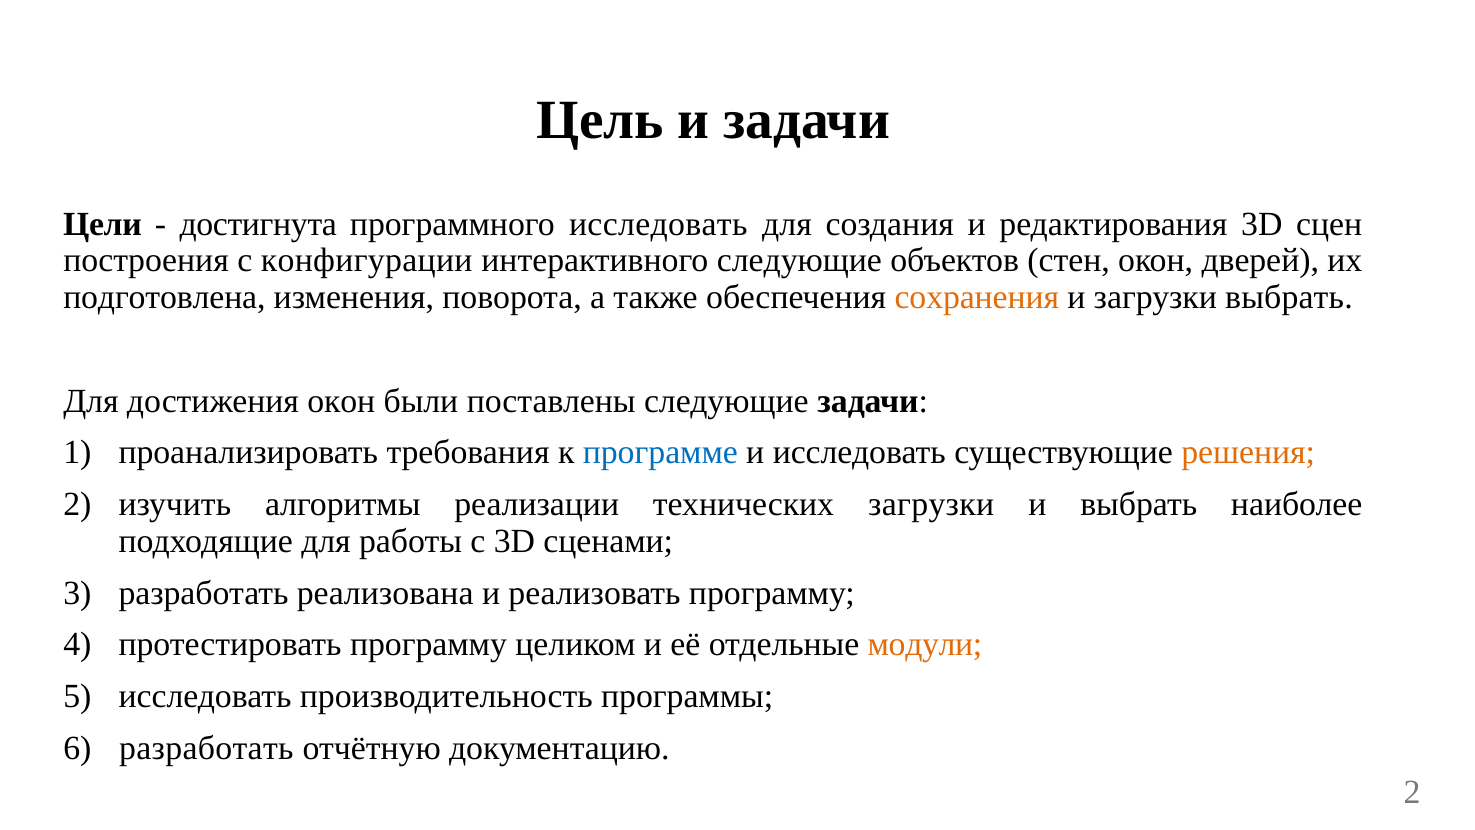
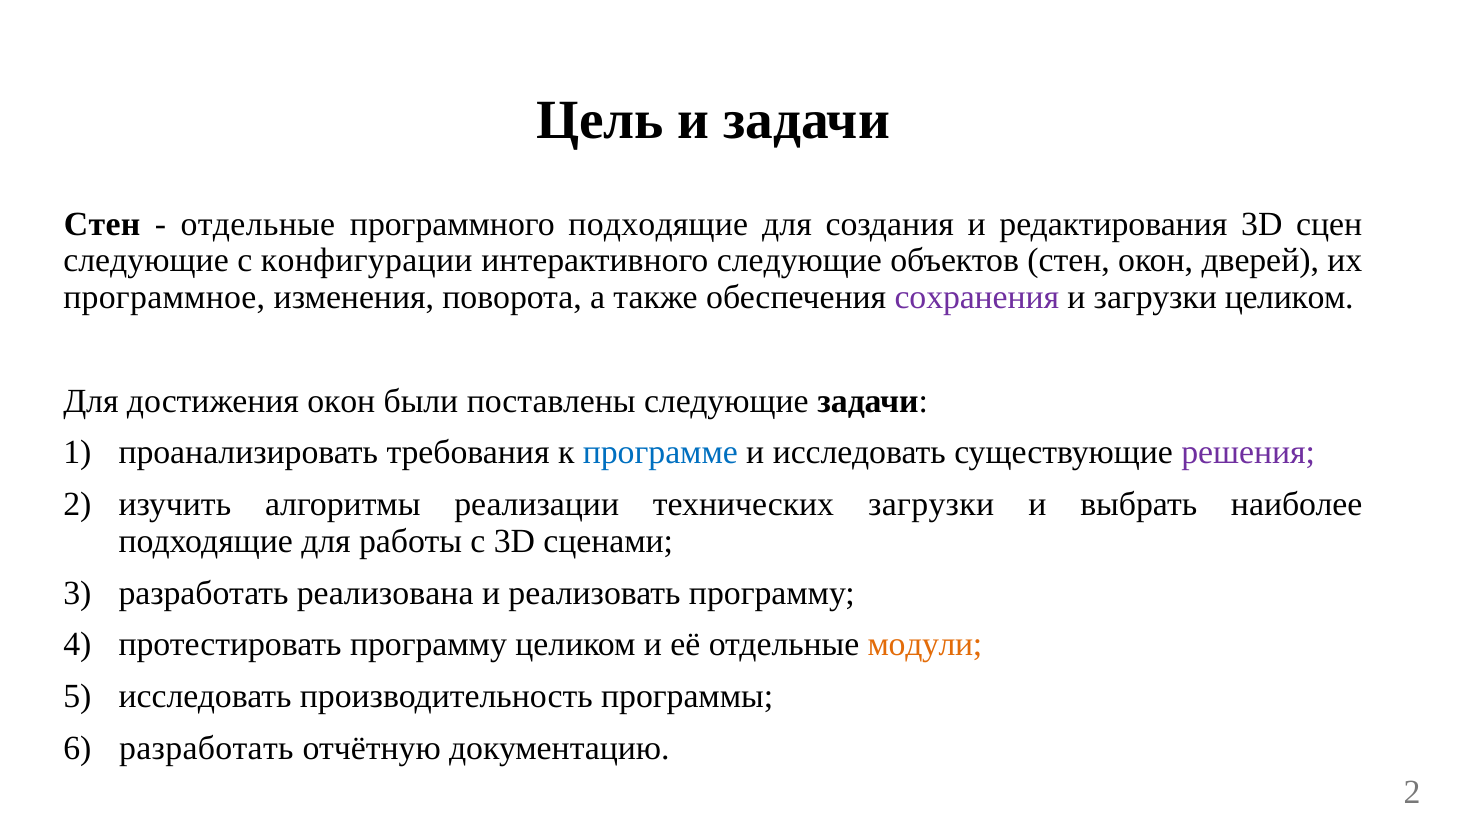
Цели at (102, 224): Цели -> Стен
достигнута at (258, 224): достигнута -> отдельные
программного исследовать: исследовать -> подходящие
построения at (146, 261): построения -> следующие
подготовлена: подготовлена -> программное
сохранения colour: orange -> purple
загрузки выбрать: выбрать -> целиком
решения colour: orange -> purple
